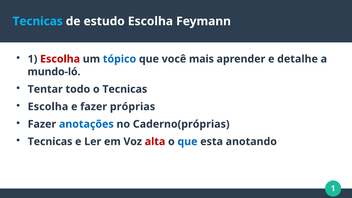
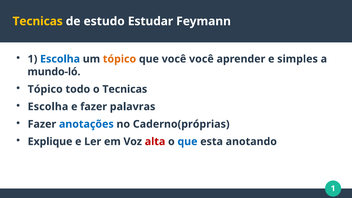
Tecnicas at (38, 21) colour: light blue -> yellow
estudo Escolha: Escolha -> Estudar
Escolha at (60, 59) colour: red -> blue
tópico at (120, 59) colour: blue -> orange
você mais: mais -> você
detalhe: detalhe -> simples
Tentar at (45, 89): Tentar -> Tópico
próprias: próprias -> palavras
Tecnicas at (50, 142): Tecnicas -> Explique
